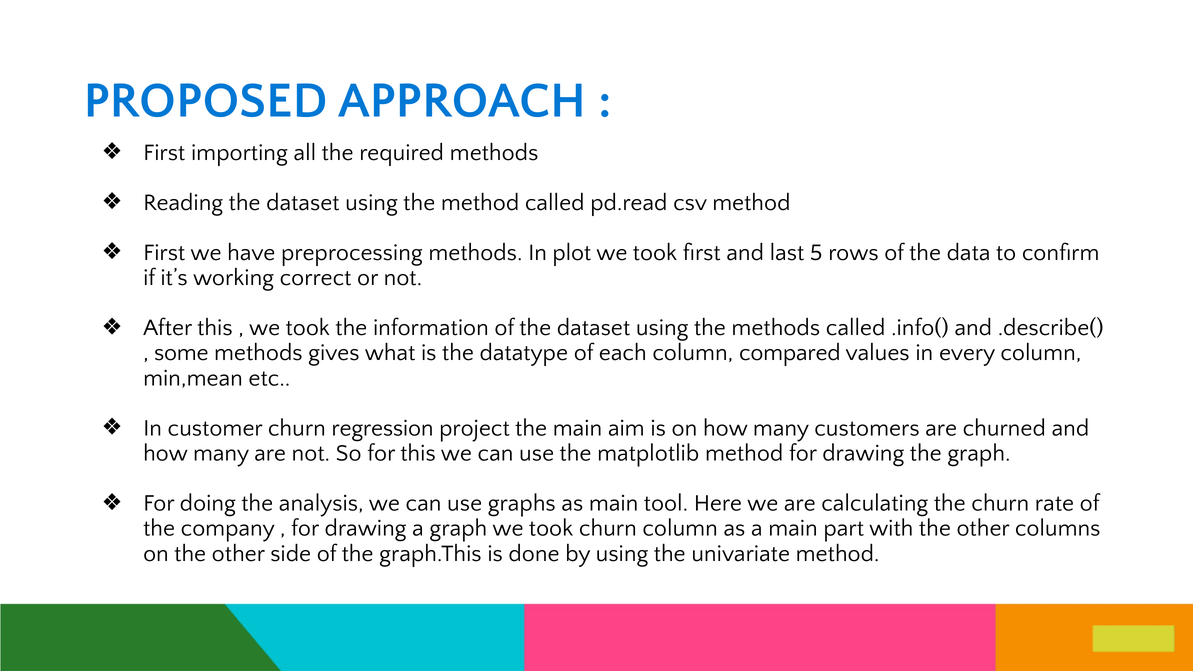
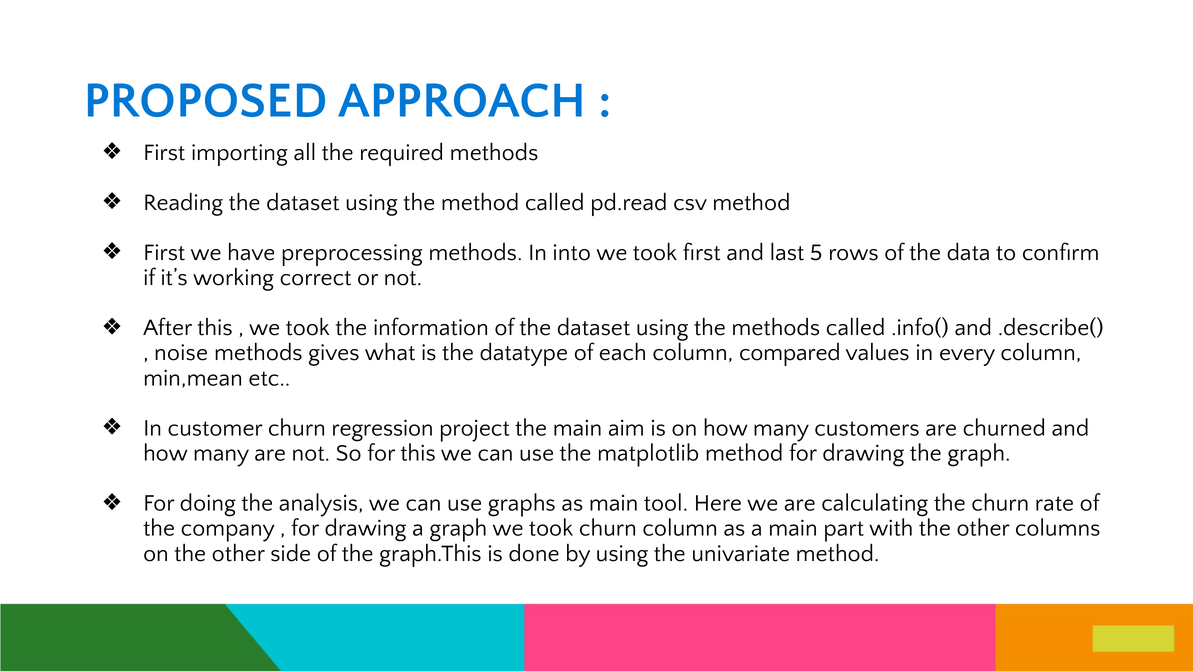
plot: plot -> into
some: some -> noise
